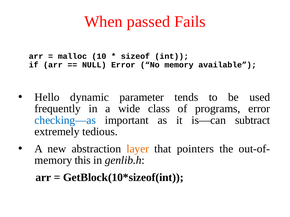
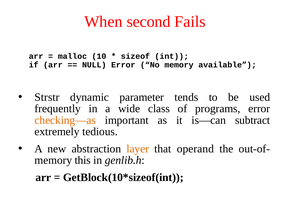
passed: passed -> second
Hello: Hello -> Strstr
checking—as colour: blue -> orange
pointers: pointers -> operand
